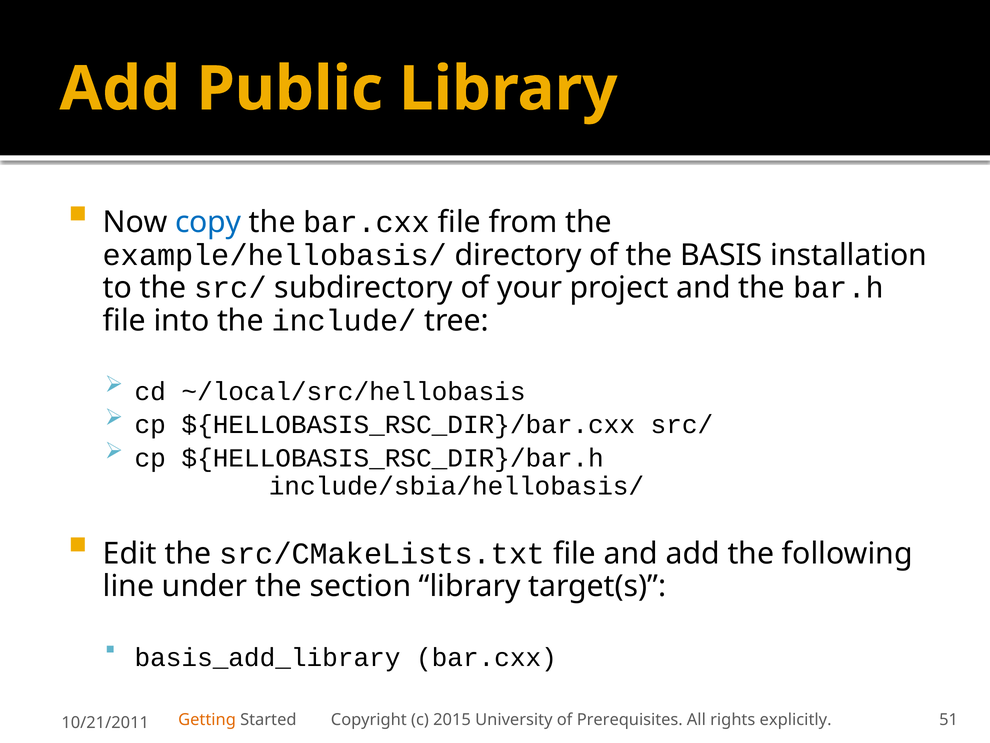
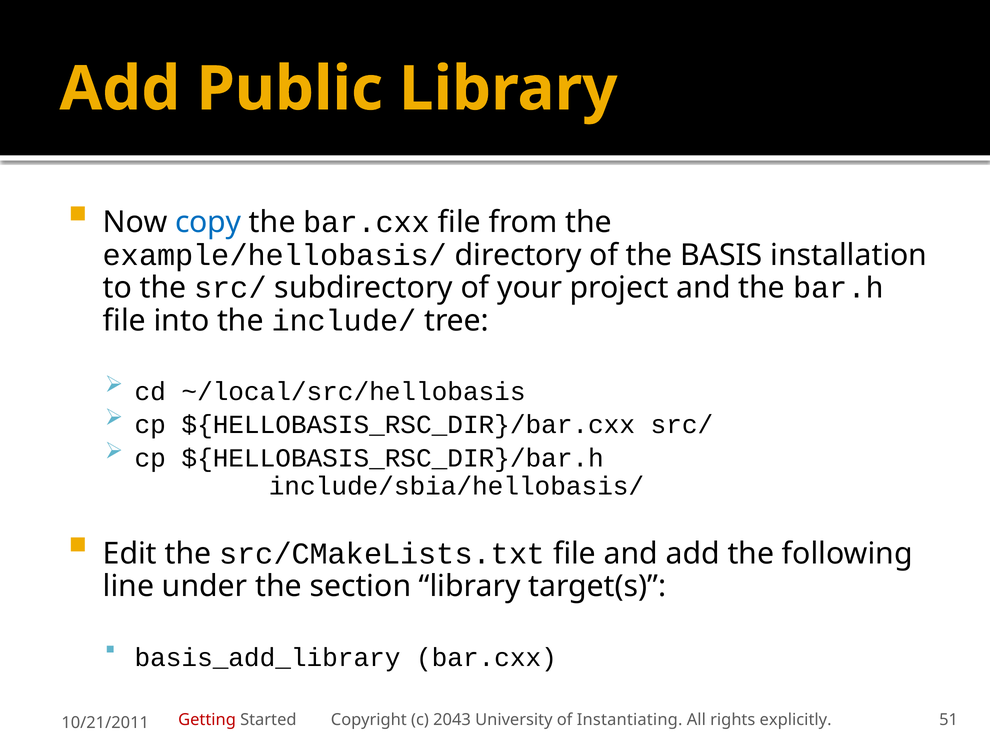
Getting colour: orange -> red
2015: 2015 -> 2043
Prerequisites: Prerequisites -> Instantiating
